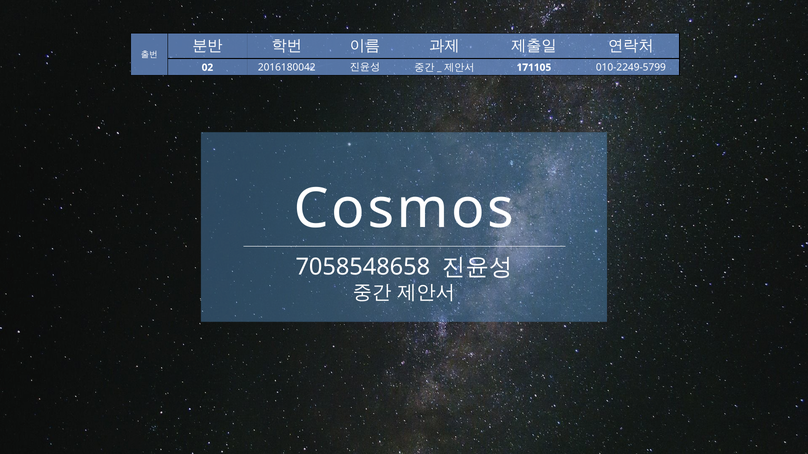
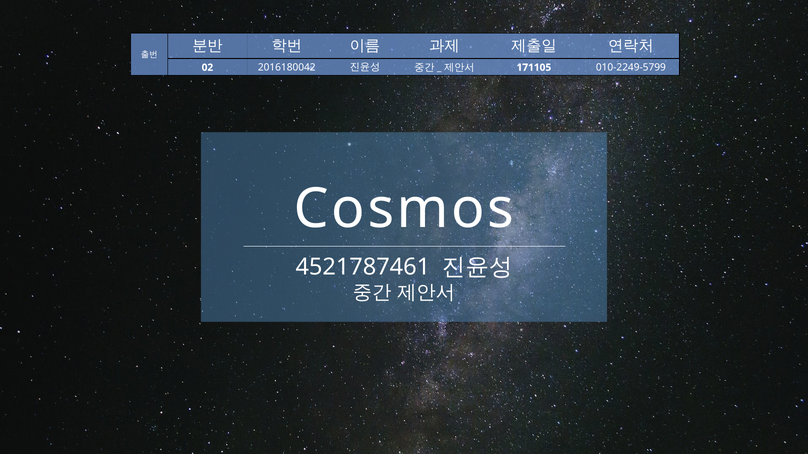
7058548658: 7058548658 -> 4521787461
